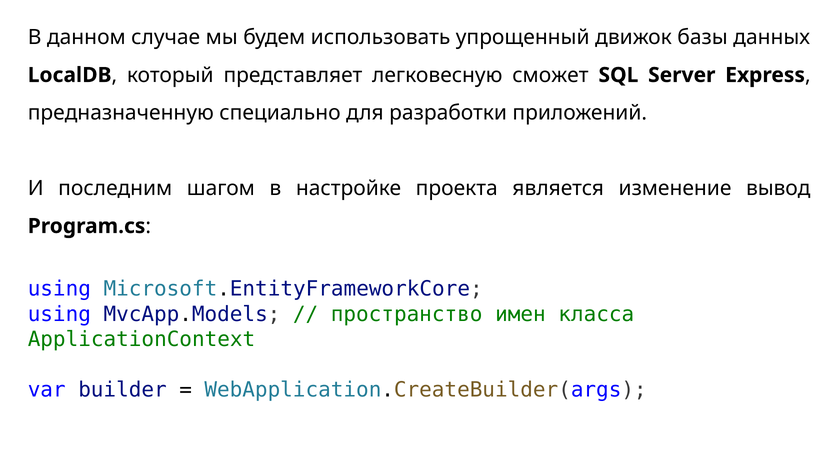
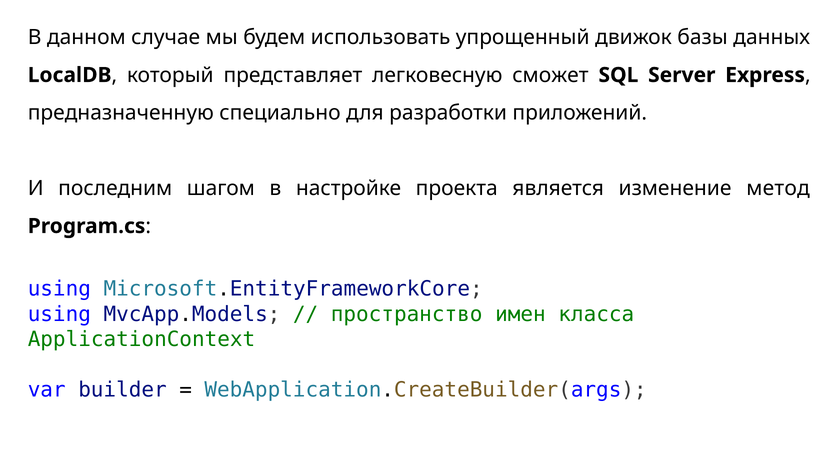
вывод: вывод -> метод
